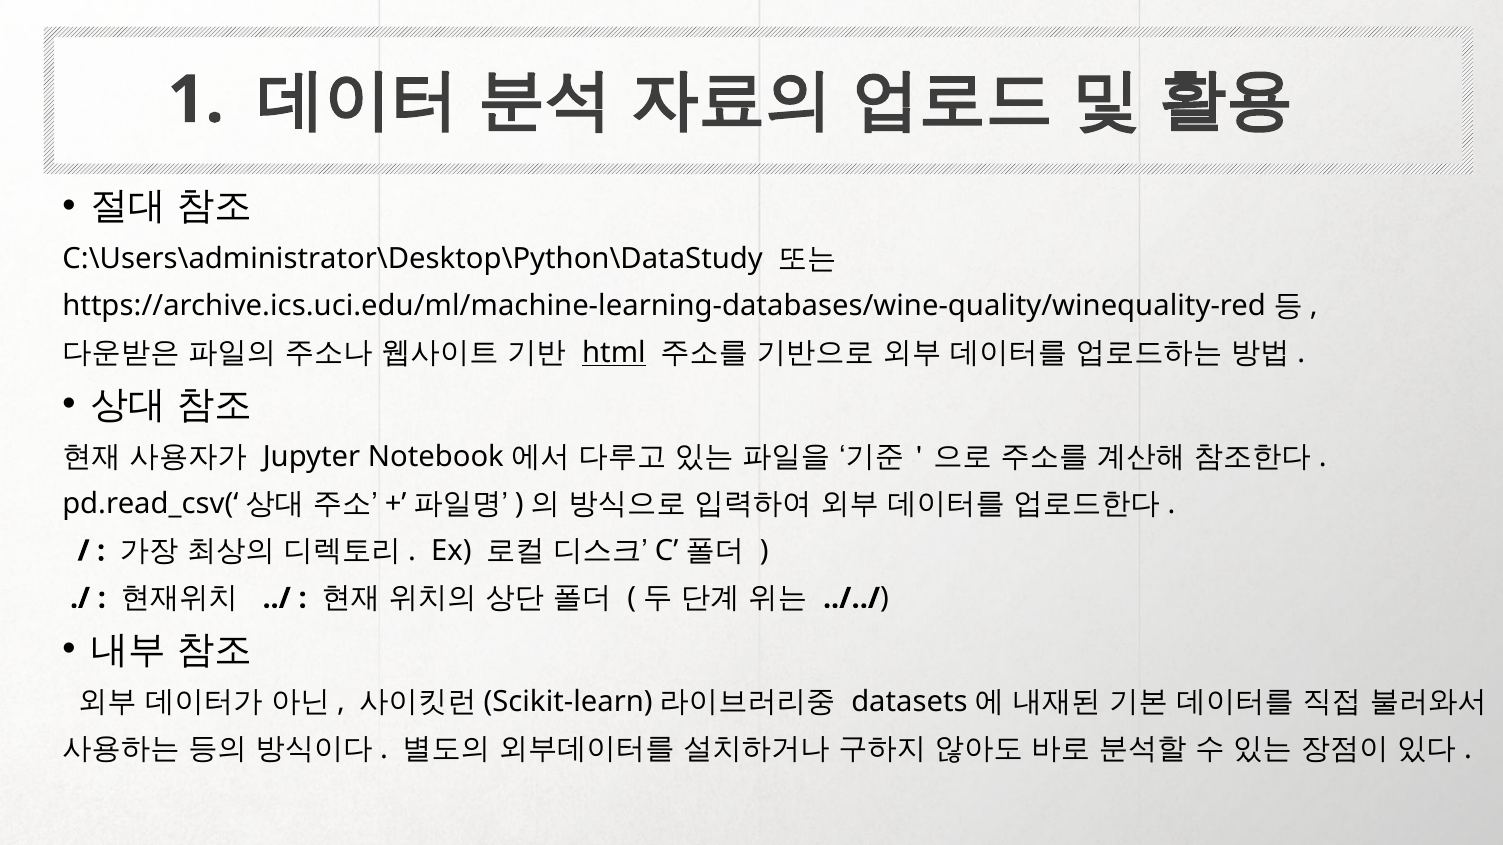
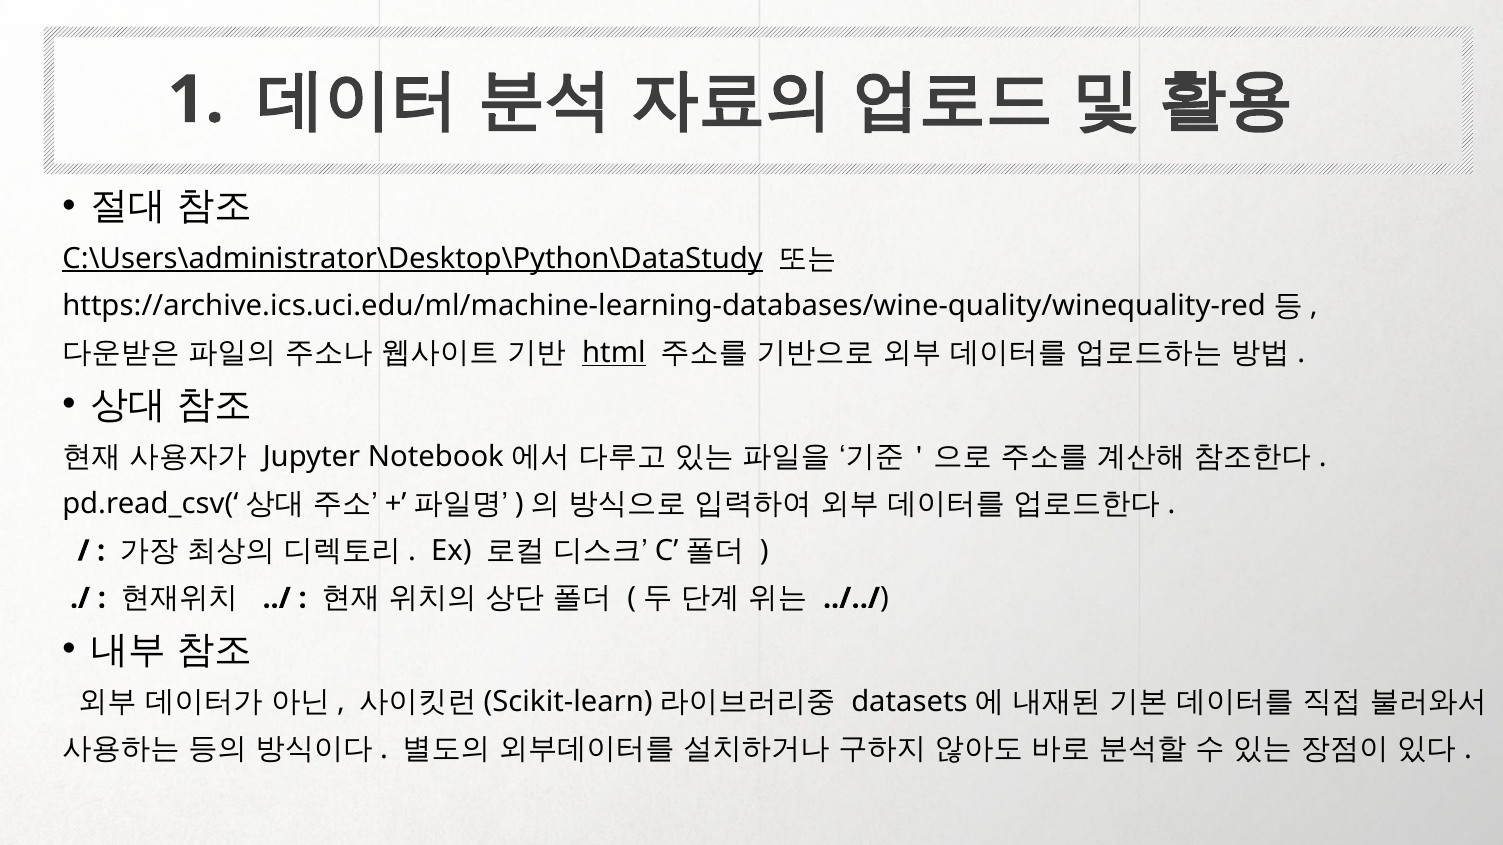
C:\Users\administrator\Desktop\Python\DataStudy underline: none -> present
